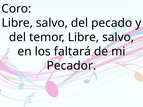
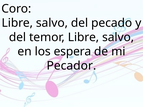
faltará: faltará -> espera
